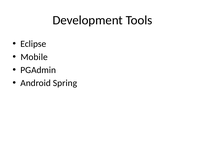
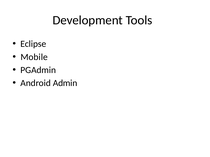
Spring: Spring -> Admin
